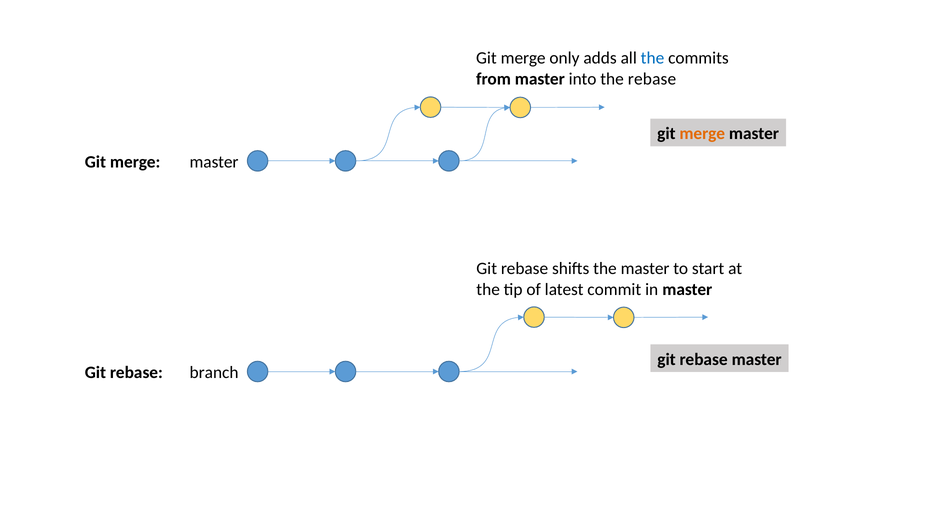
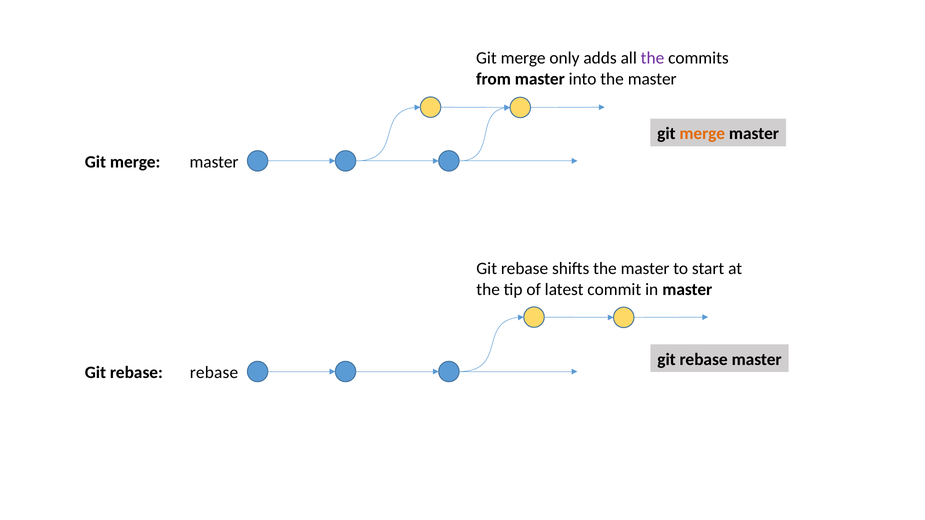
the at (653, 58) colour: blue -> purple
into the rebase: rebase -> master
branch at (214, 373): branch -> rebase
